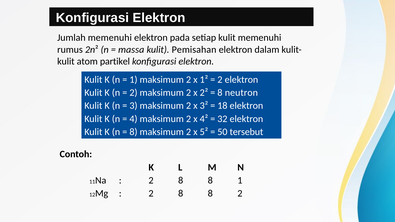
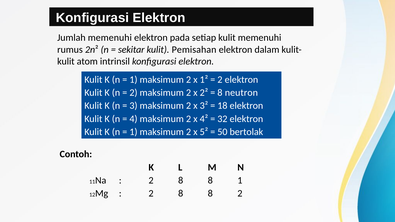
massa: massa -> sekitar
partikel: partikel -> intrinsil
8 at (133, 132): 8 -> 1
tersebut: tersebut -> bertolak
